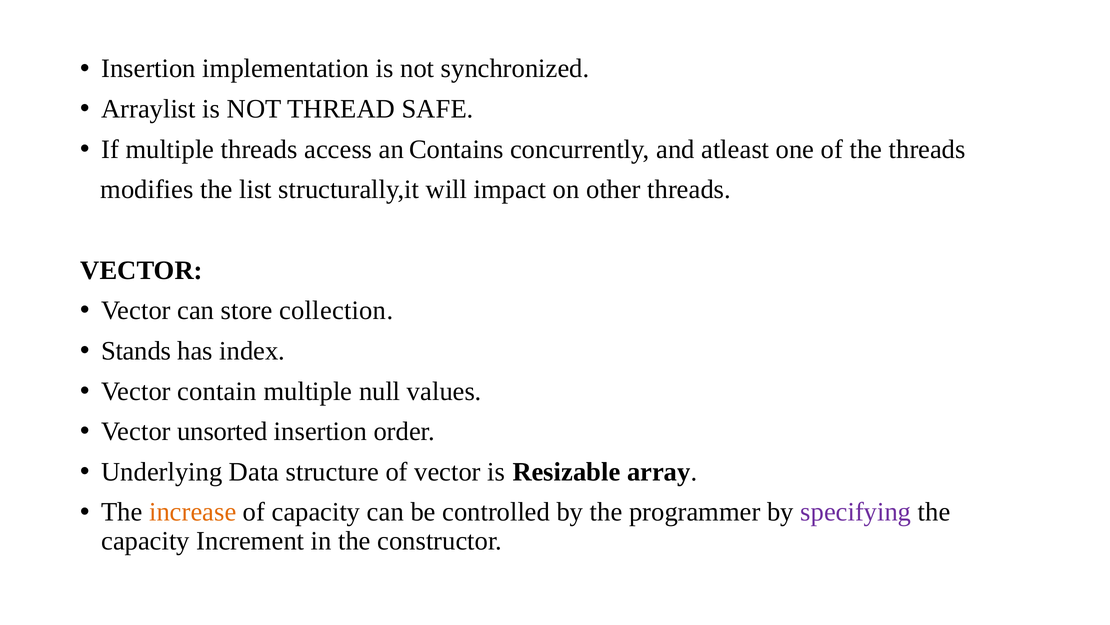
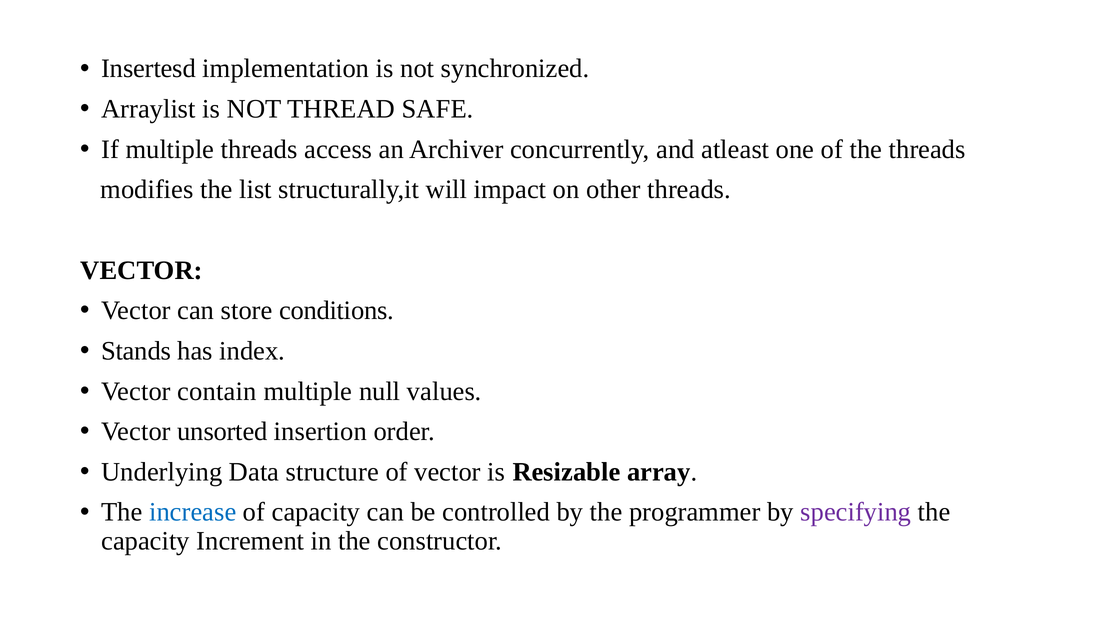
Insertion at (149, 69): Insertion -> Insertesd
Contains: Contains -> Archiver
collection: collection -> conditions
increase colour: orange -> blue
